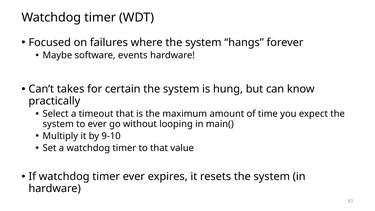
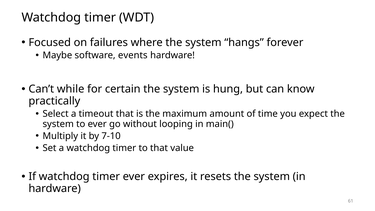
takes: takes -> while
9-10: 9-10 -> 7-10
